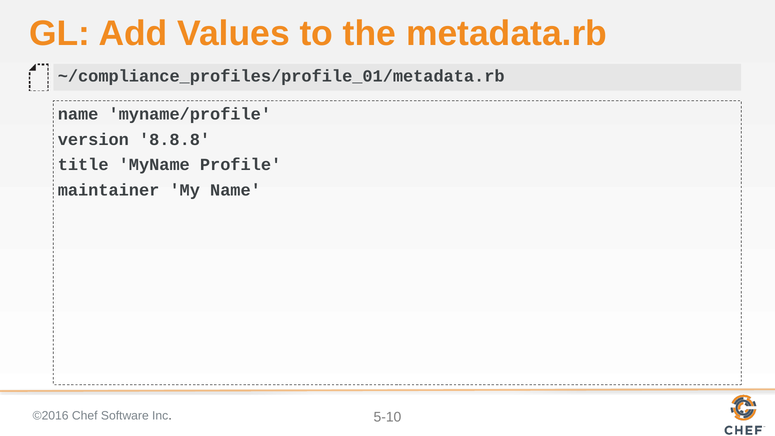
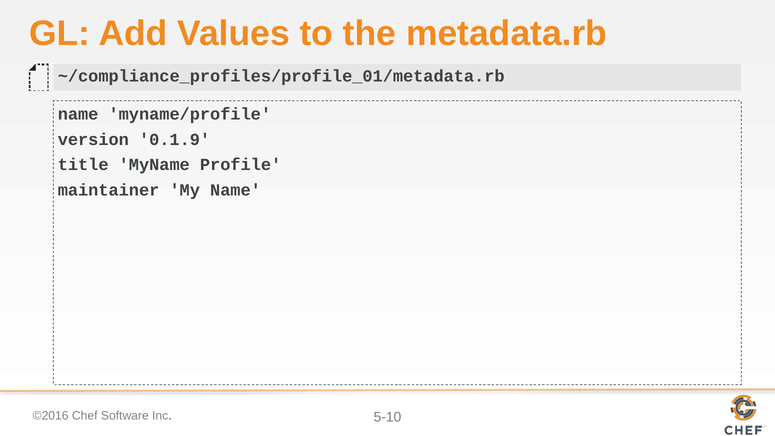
8.8.8: 8.8.8 -> 0.1.9
